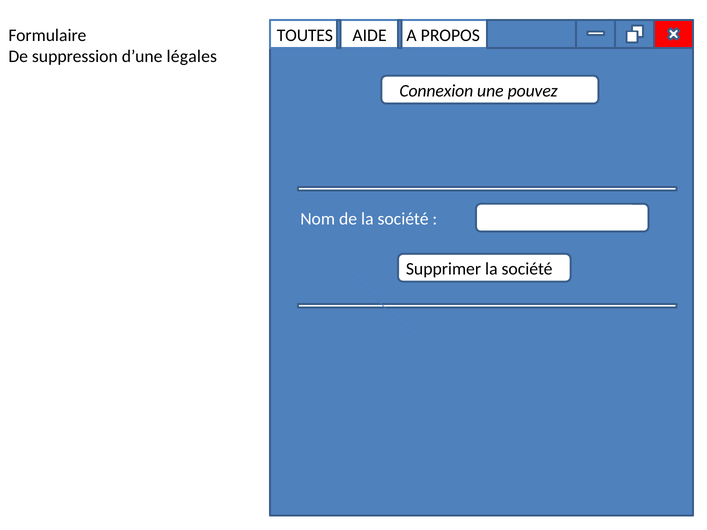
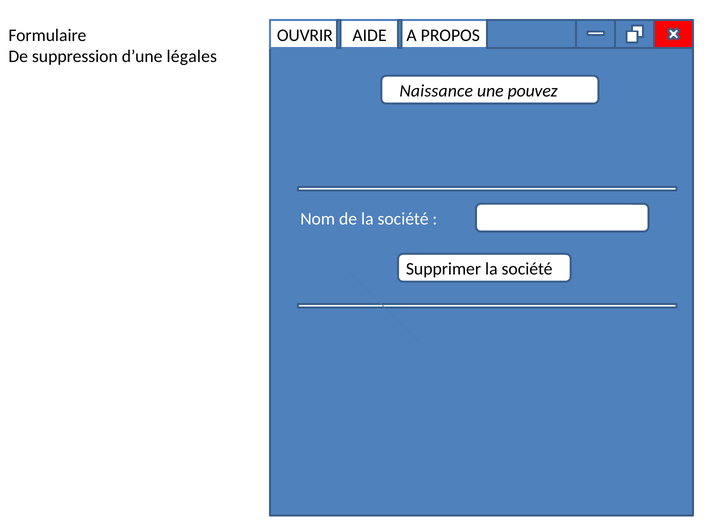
TOUTES: TOUTES -> OUVRIR
Connexion: Connexion -> Naissance
